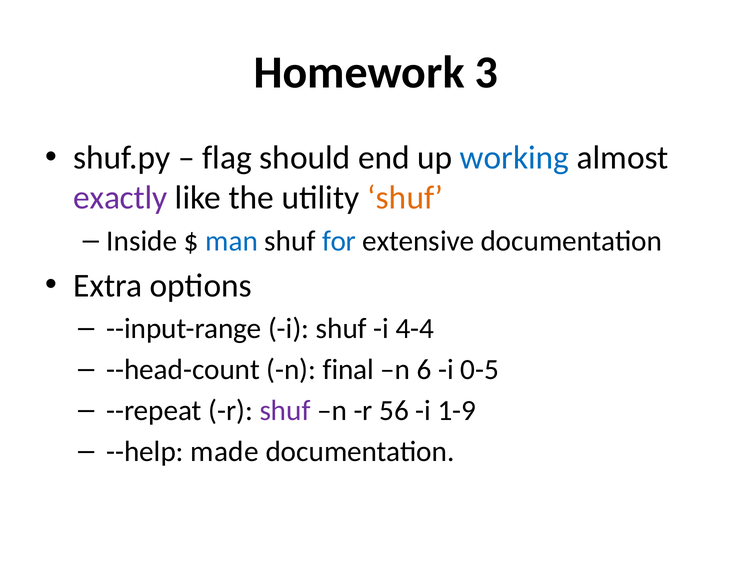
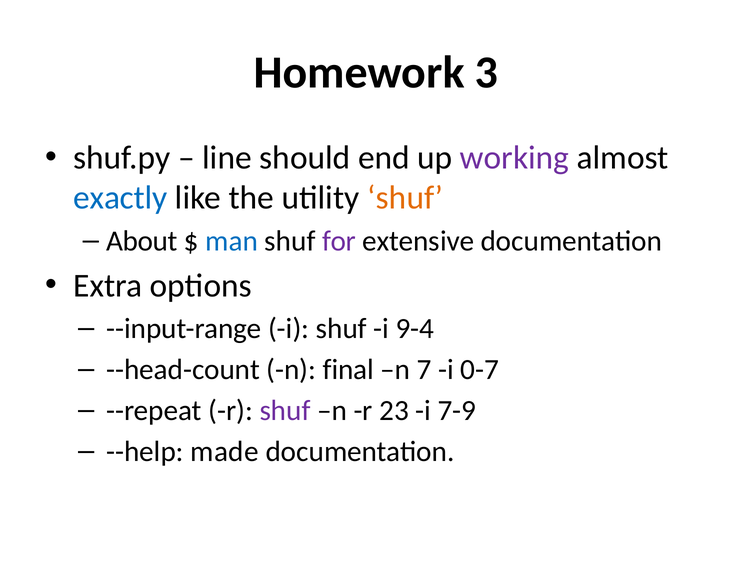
flag: flag -> line
working colour: blue -> purple
exactly colour: purple -> blue
Inside: Inside -> About
for colour: blue -> purple
4-4: 4-4 -> 9-4
6: 6 -> 7
0-5: 0-5 -> 0-7
56: 56 -> 23
1-9: 1-9 -> 7-9
